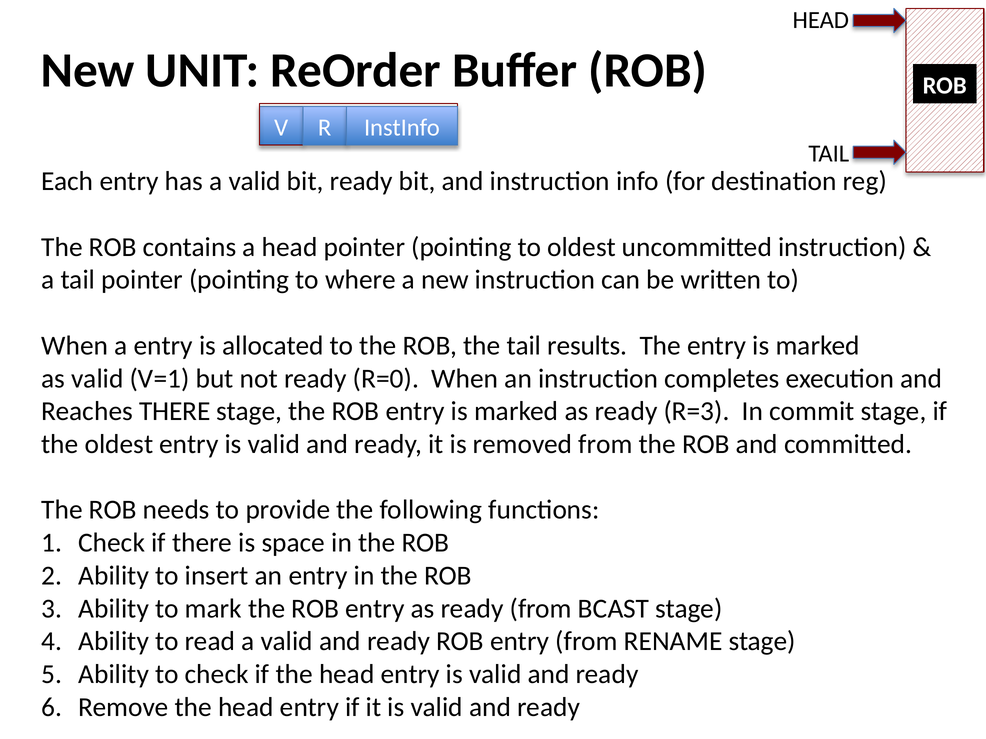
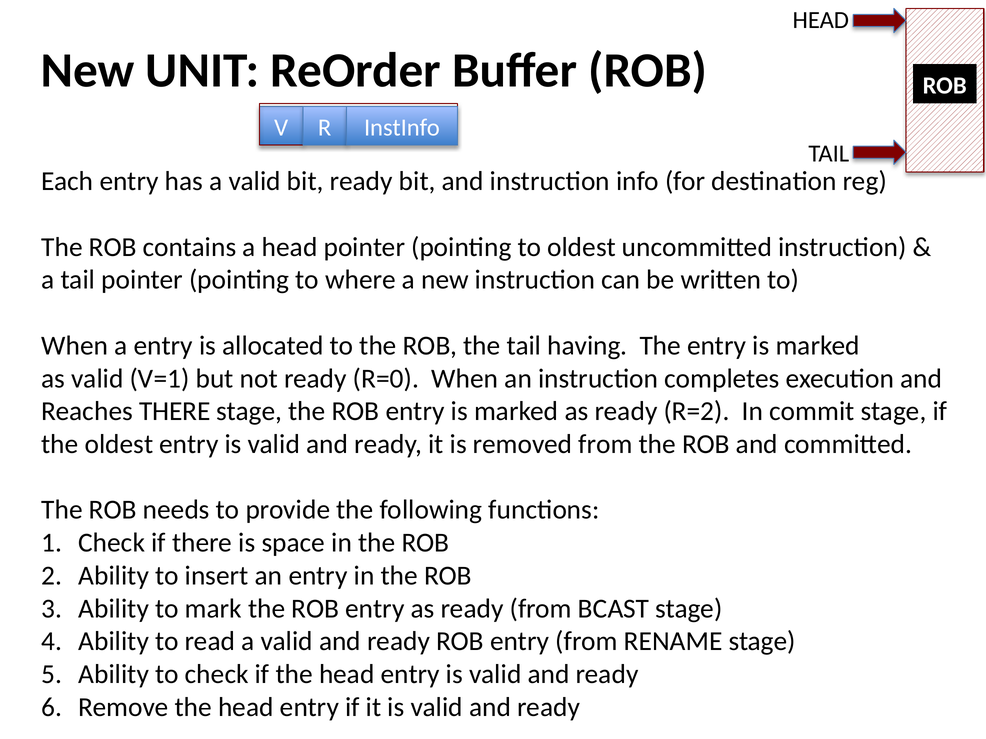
results: results -> having
R=3: R=3 -> R=2
